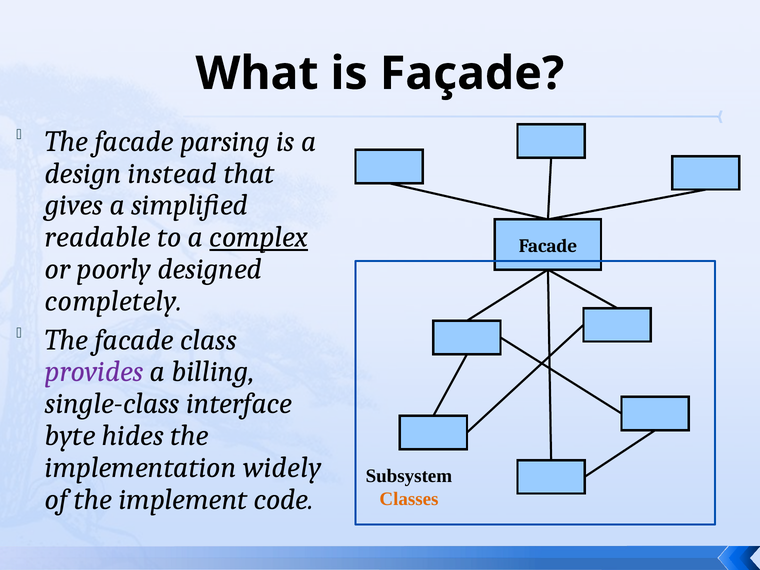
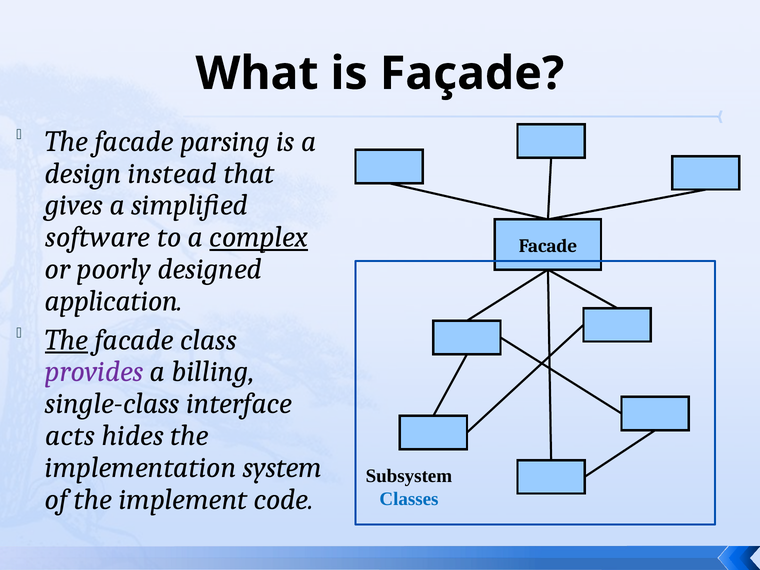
readable: readable -> software
completely: completely -> application
The at (67, 340) underline: none -> present
byte: byte -> acts
widely: widely -> system
Classes colour: orange -> blue
